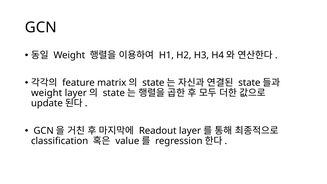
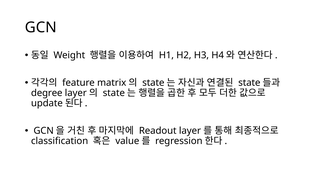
weight at (47, 93): weight -> degree
